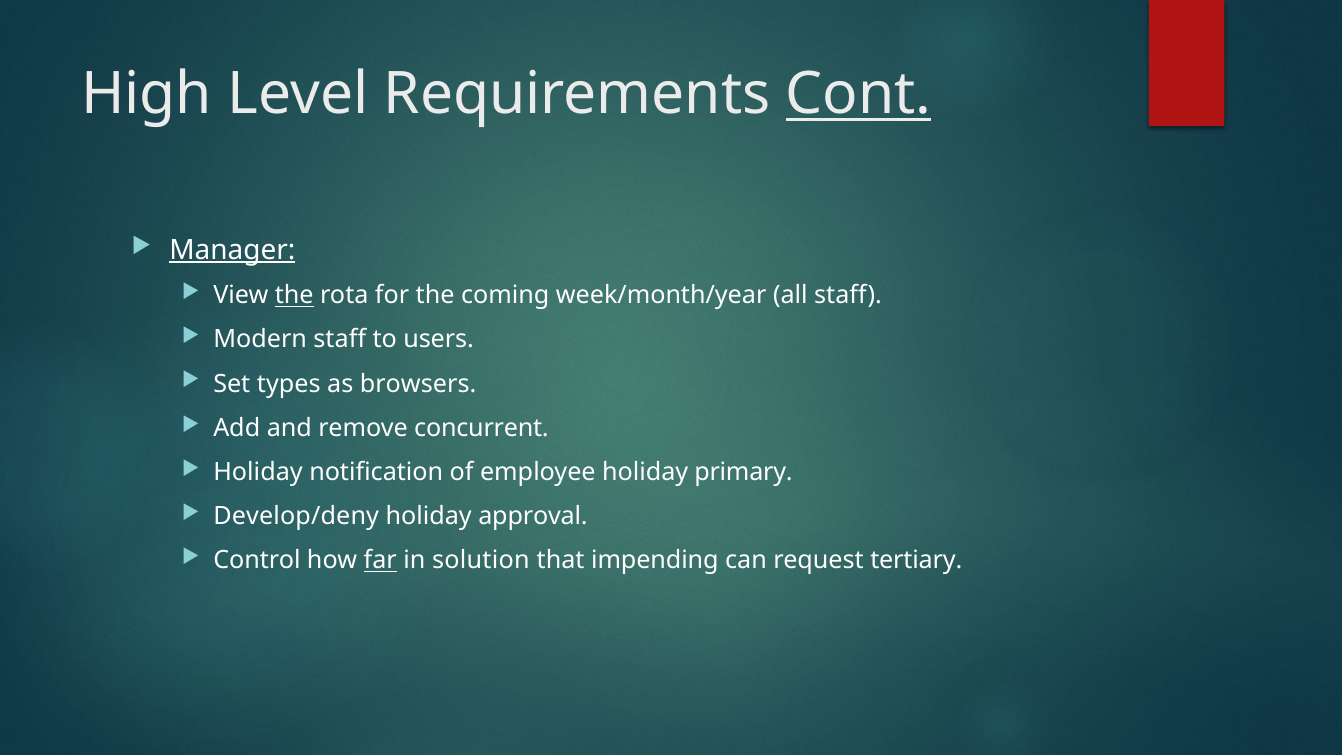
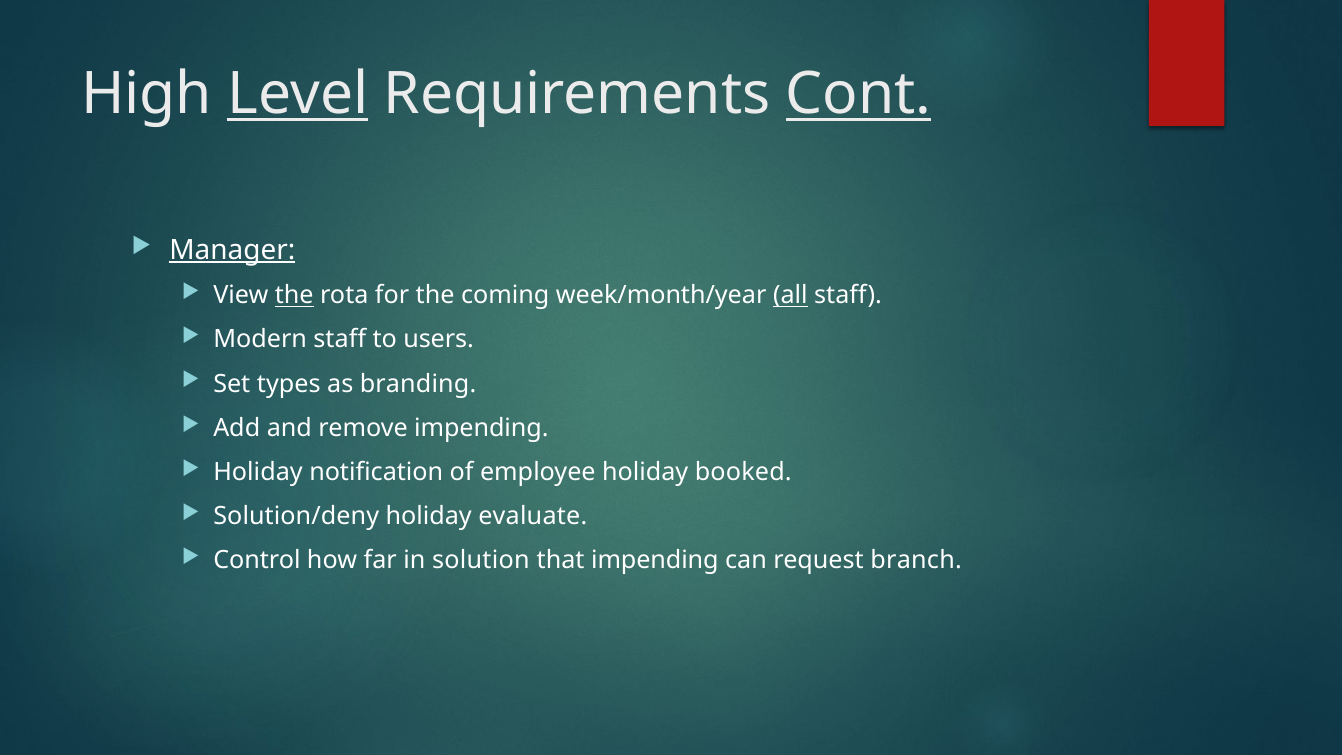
Level underline: none -> present
all underline: none -> present
browsers: browsers -> branding
remove concurrent: concurrent -> impending
primary: primary -> booked
Develop/deny: Develop/deny -> Solution/deny
approval: approval -> evaluate
far underline: present -> none
tertiary: tertiary -> branch
